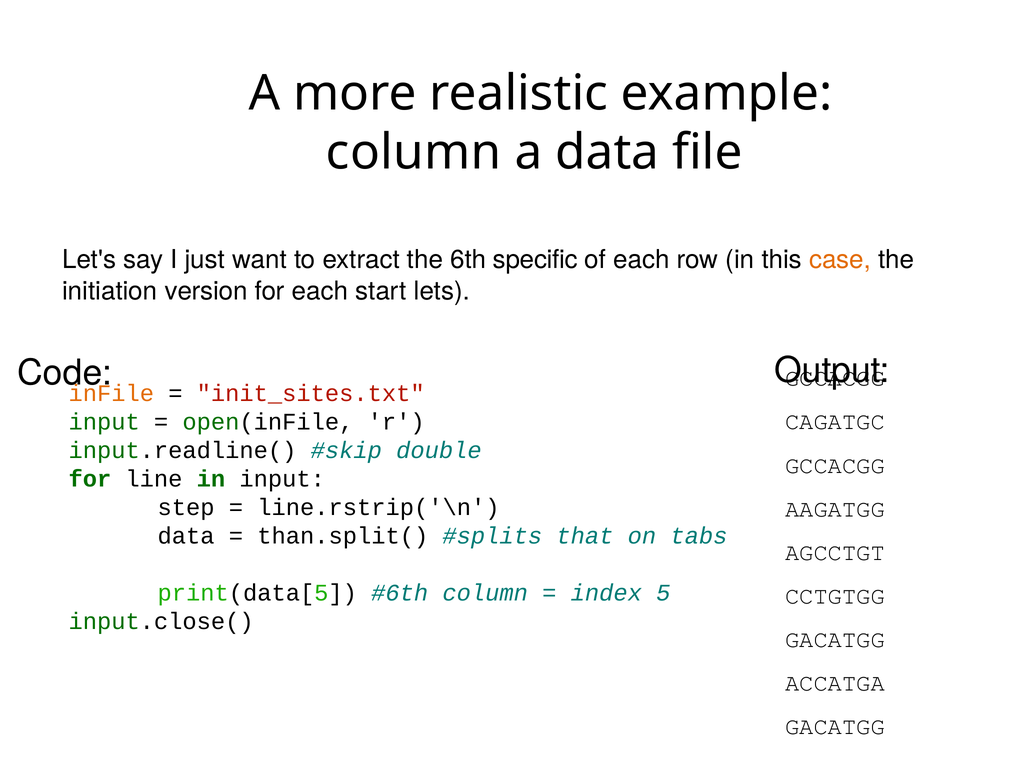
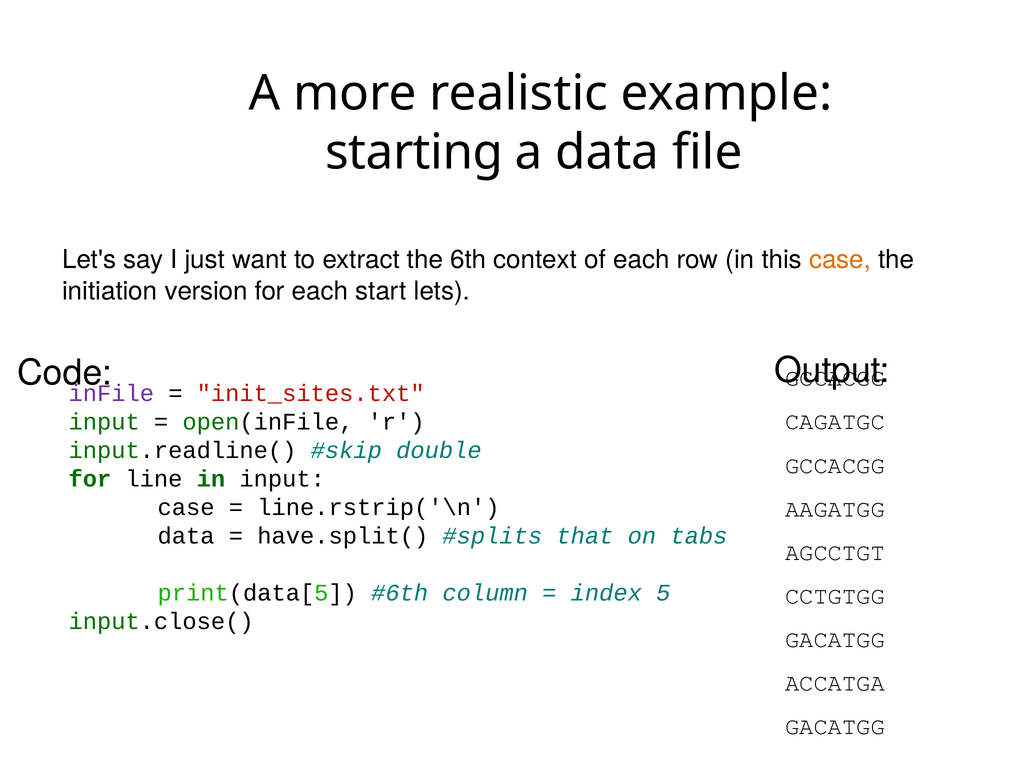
column at (414, 153): column -> starting
specific: specific -> context
inFile colour: orange -> purple
step at (186, 507): step -> case
than.split(: than.split( -> have.split(
